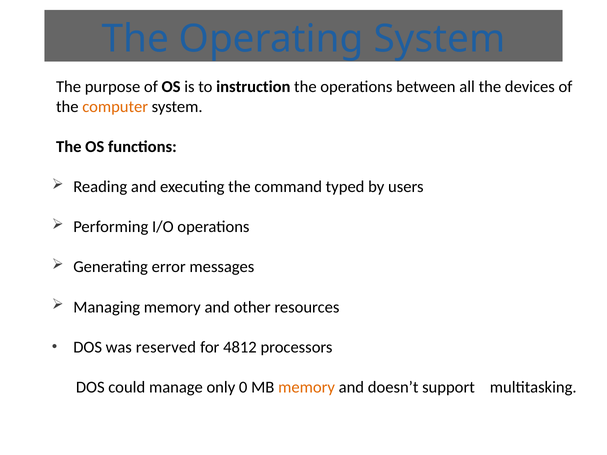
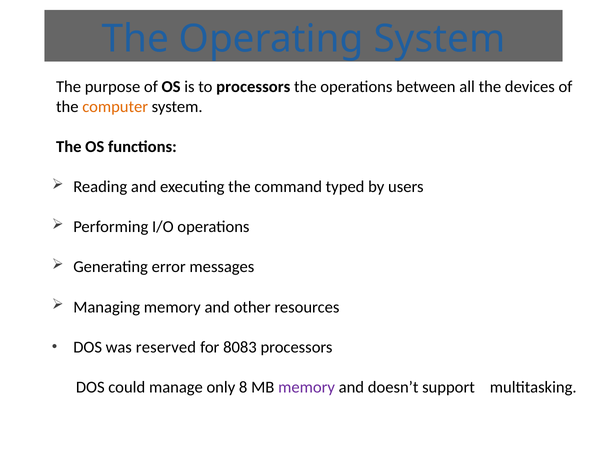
to instruction: instruction -> processors
4812: 4812 -> 8083
0: 0 -> 8
memory at (307, 387) colour: orange -> purple
